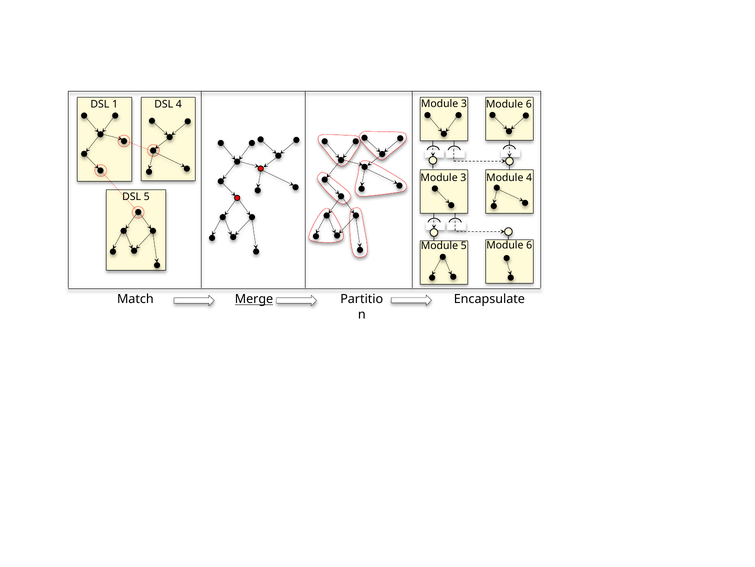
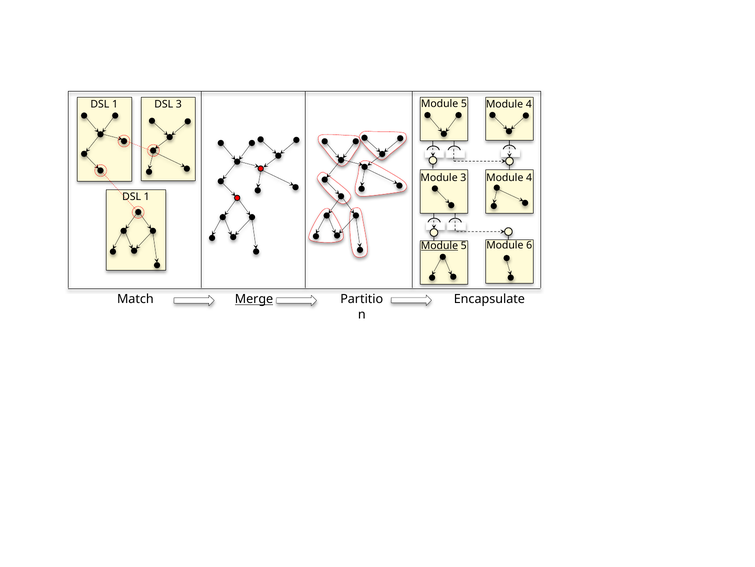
3 at (464, 103): 3 -> 5
6 at (529, 104): 6 -> 4
DSL 4: 4 -> 3
5 at (147, 196): 5 -> 1
Module at (439, 246) underline: none -> present
